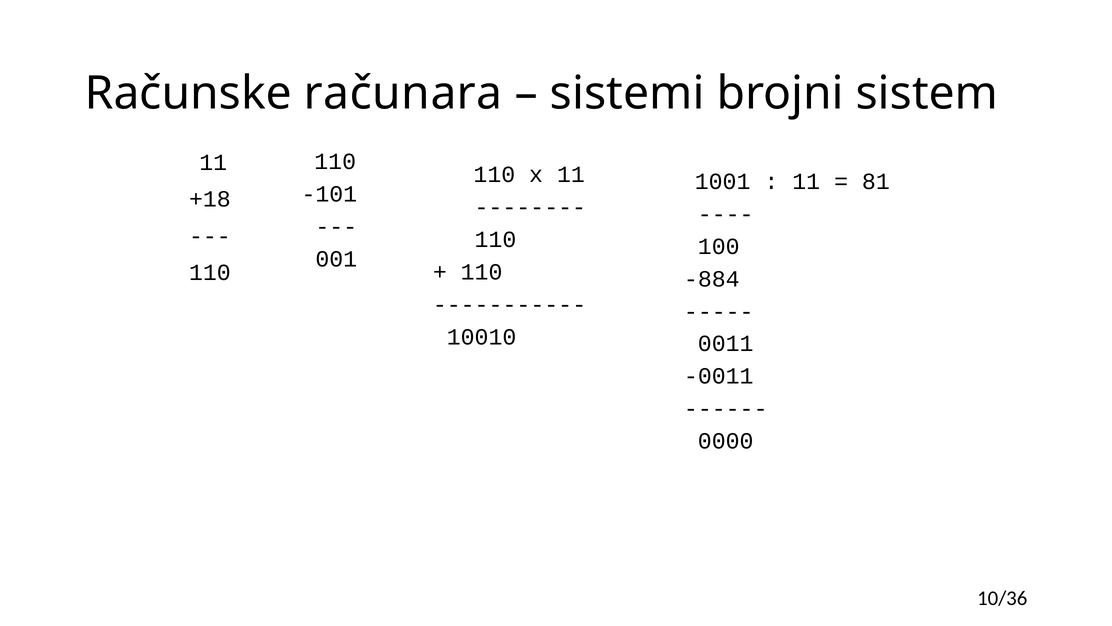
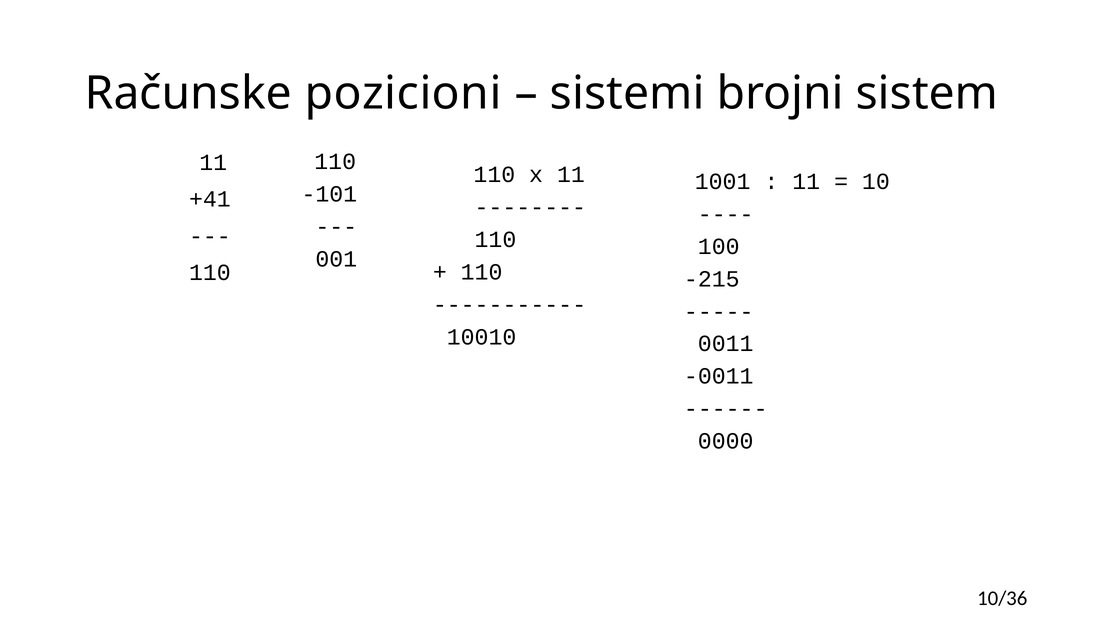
računara: računara -> pozicioni
81: 81 -> 10
+18: +18 -> +41
-884: -884 -> -215
